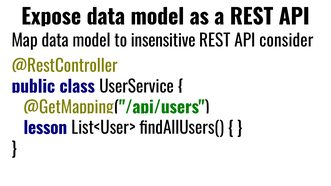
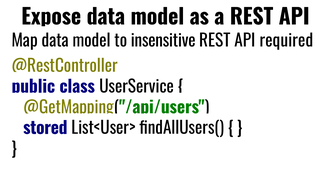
consider: consider -> required
lesson: lesson -> stored
